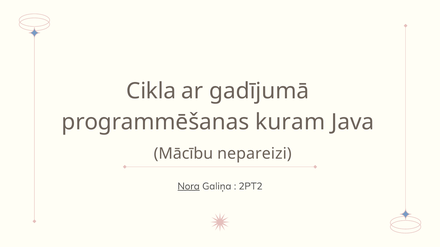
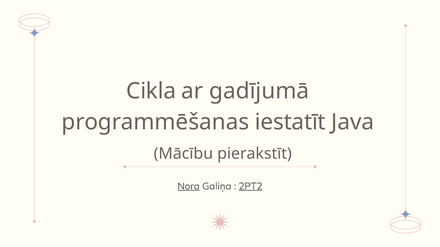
kuram: kuram -> iestatīt
nepareizi: nepareizi -> pierakstīt
2PT2 underline: none -> present
